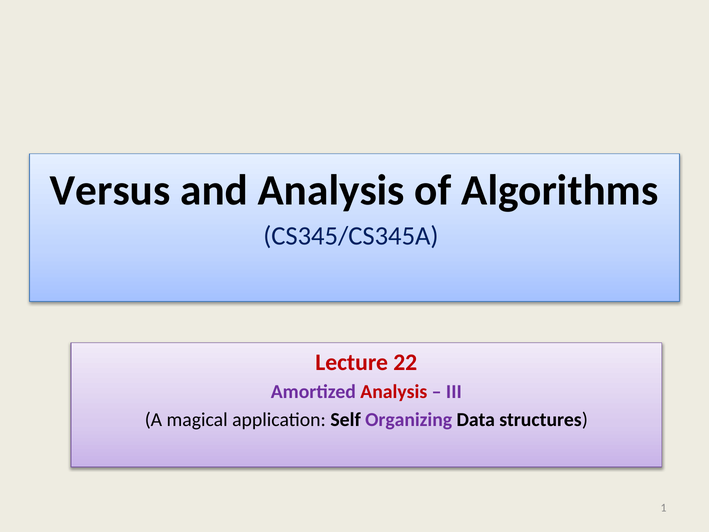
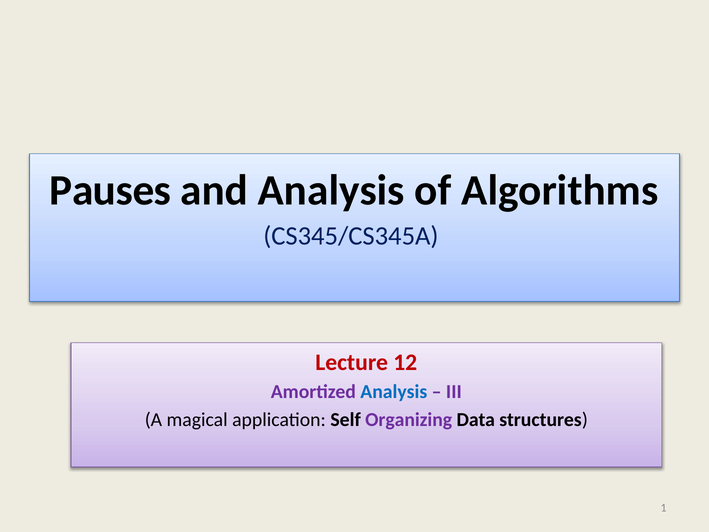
Versus: Versus -> Pauses
22: 22 -> 12
Analysis at (394, 392) colour: red -> blue
